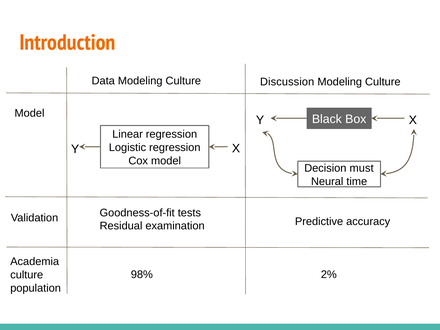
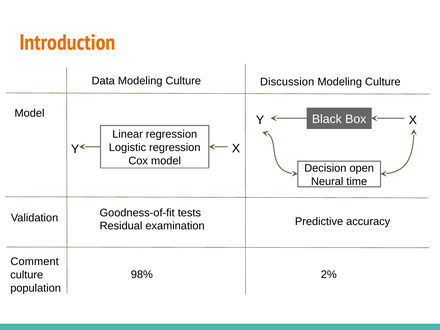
must: must -> open
Academia: Academia -> Comment
